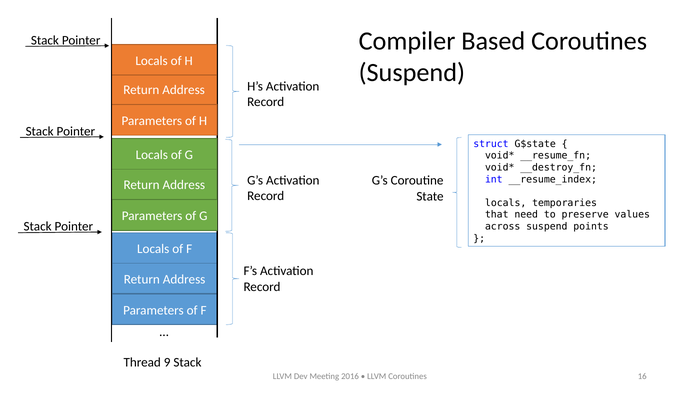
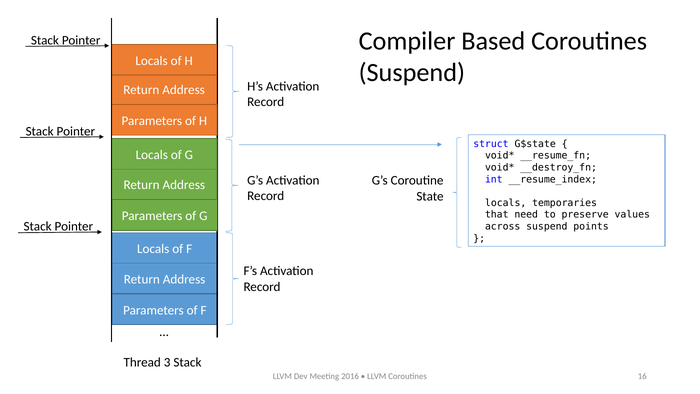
9: 9 -> 3
